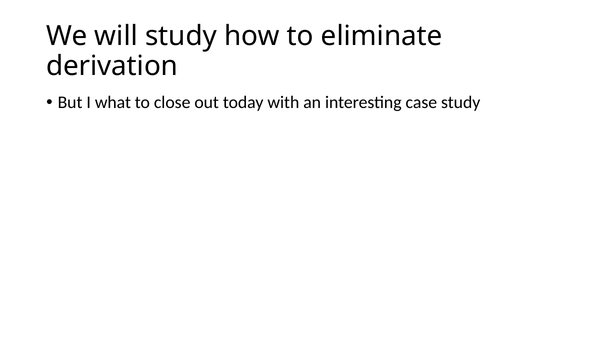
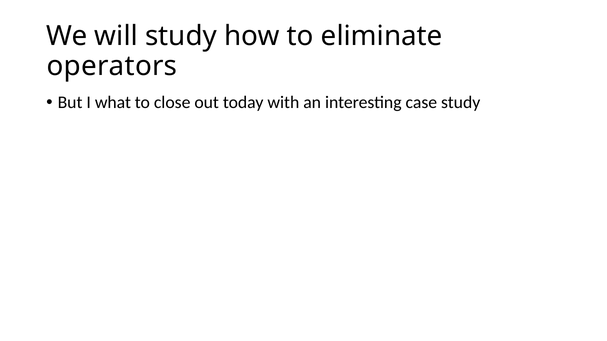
derivation: derivation -> operators
